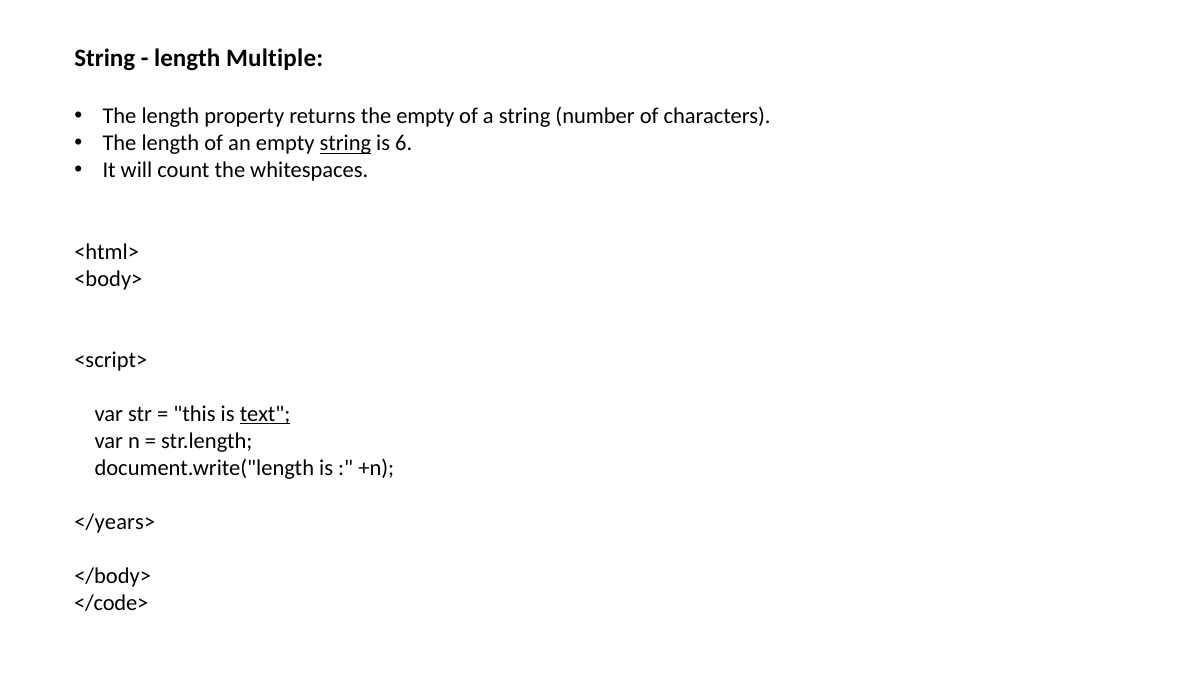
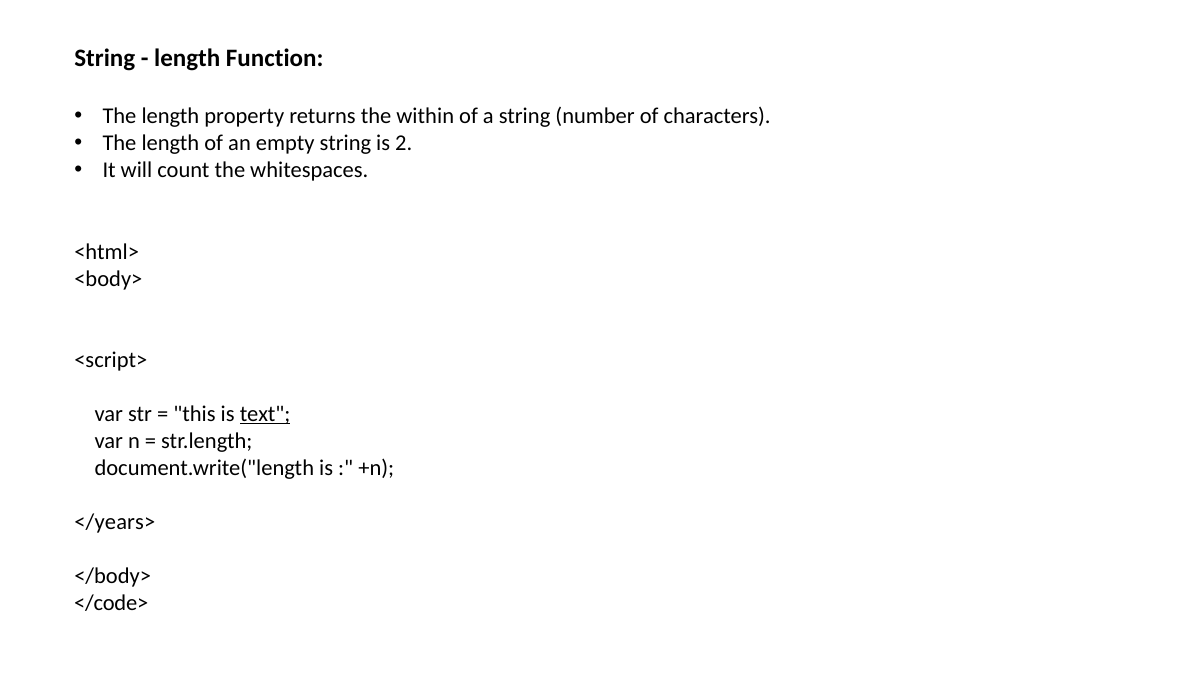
Multiple: Multiple -> Function
the empty: empty -> within
string at (345, 143) underline: present -> none
6: 6 -> 2
